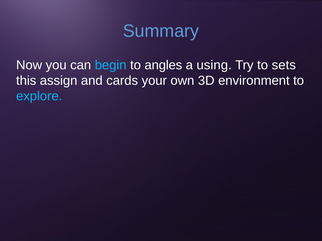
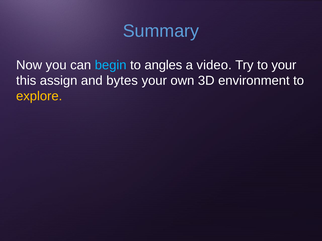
using: using -> video
to sets: sets -> your
cards: cards -> bytes
explore colour: light blue -> yellow
